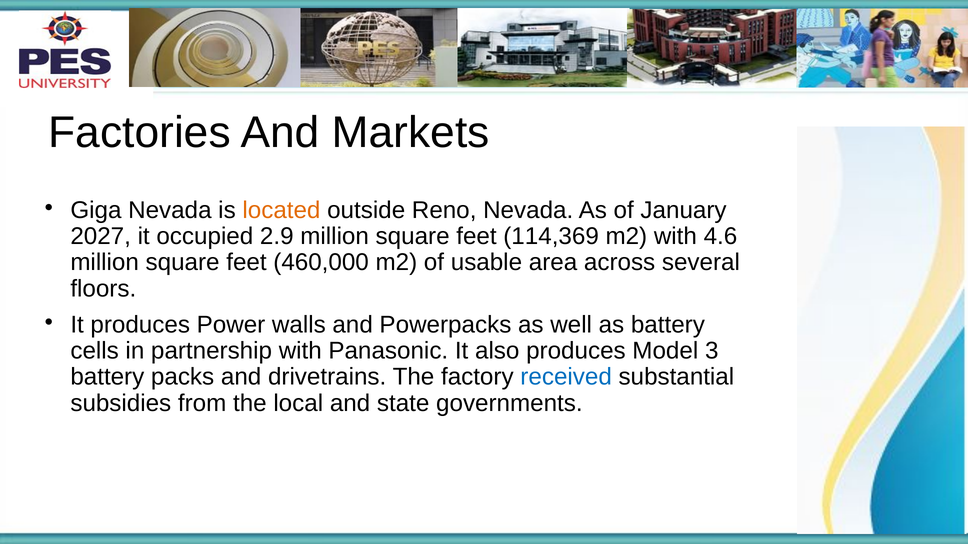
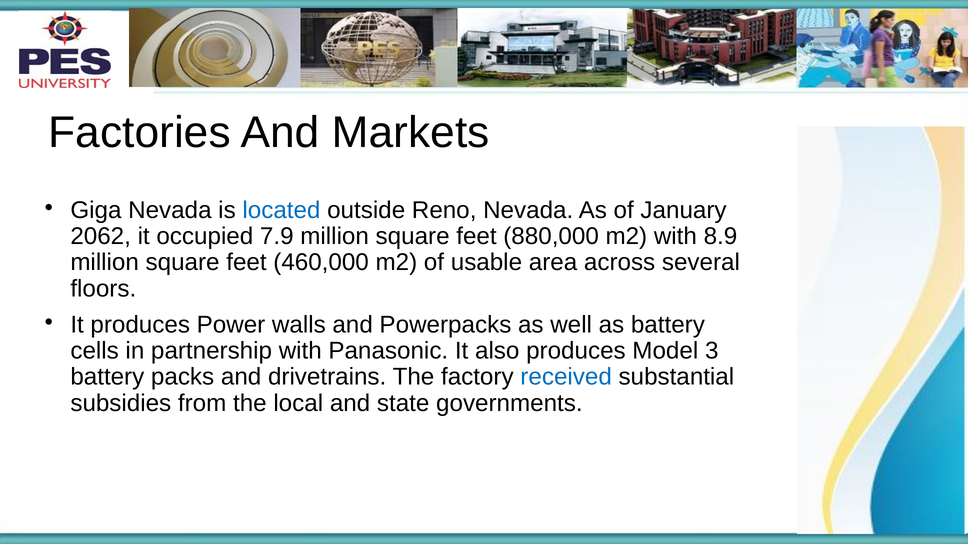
located colour: orange -> blue
2027: 2027 -> 2062
2.9: 2.9 -> 7.9
114,369: 114,369 -> 880,000
4.6: 4.6 -> 8.9
